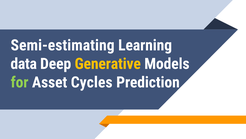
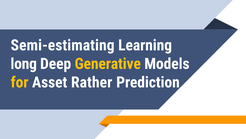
data: data -> long
for colour: light green -> yellow
Cycles: Cycles -> Rather
